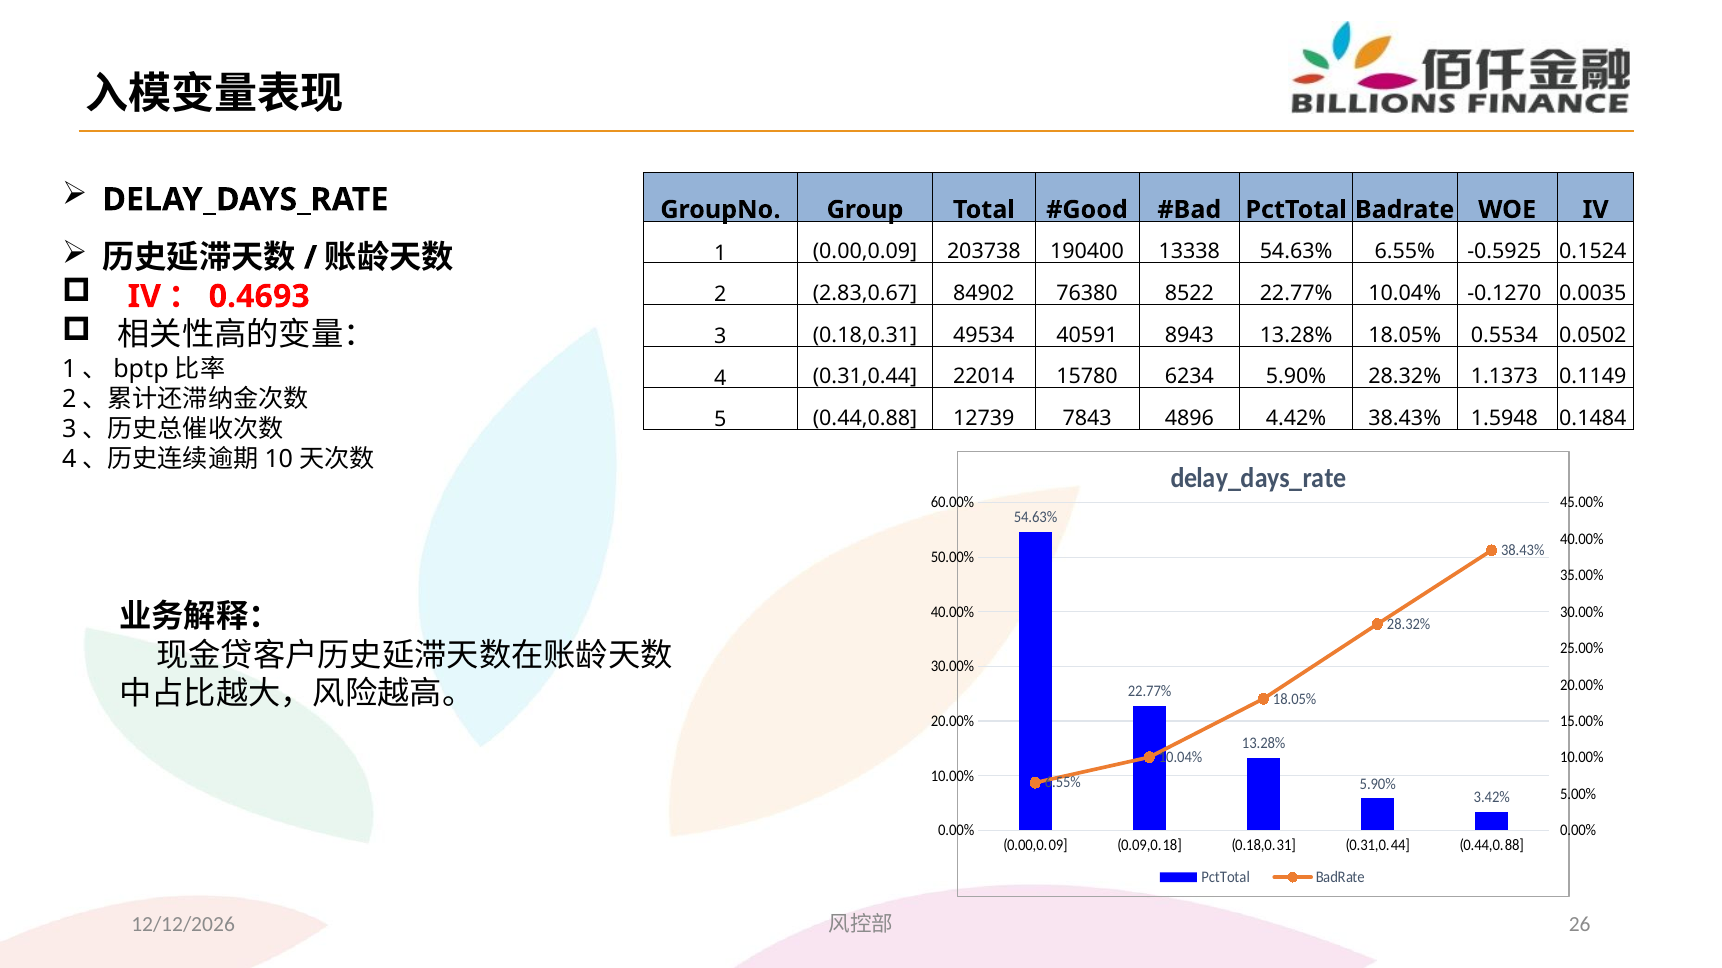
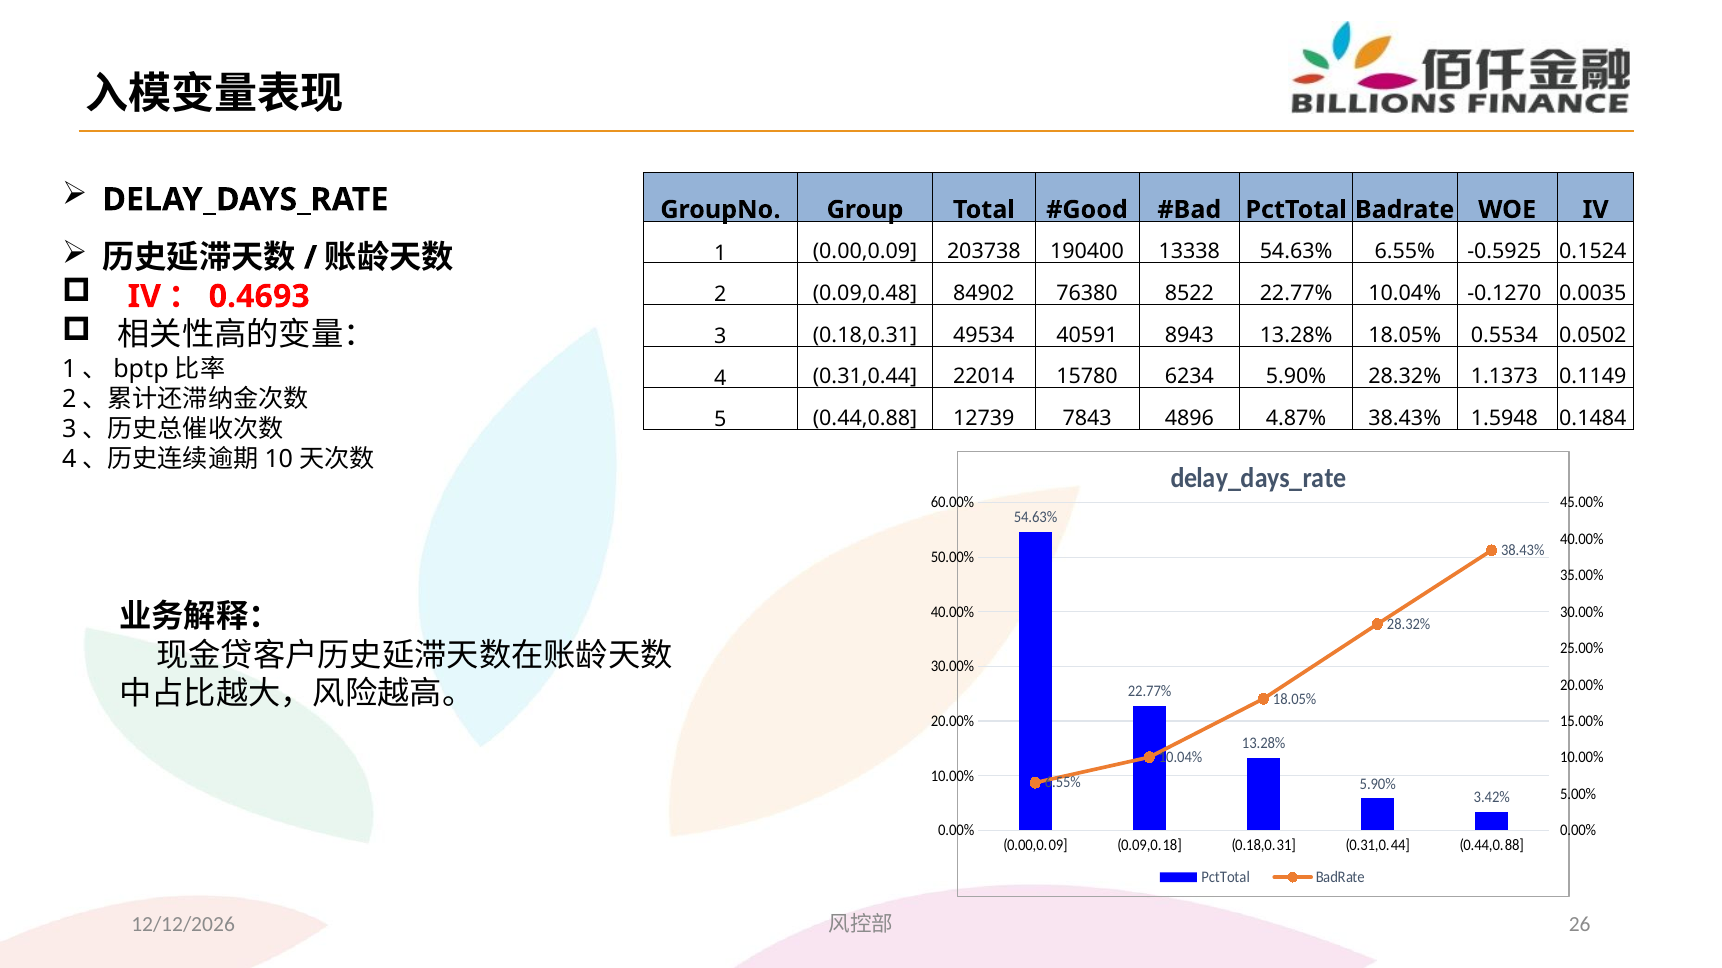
2.83,0.67: 2.83,0.67 -> 0.09,0.48
4.42%: 4.42% -> 4.87%
